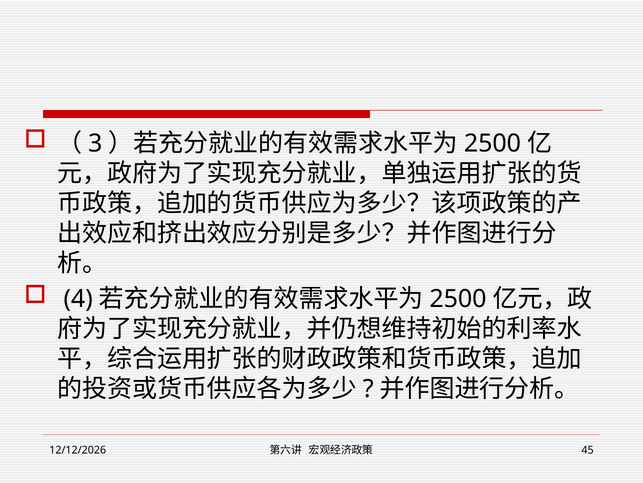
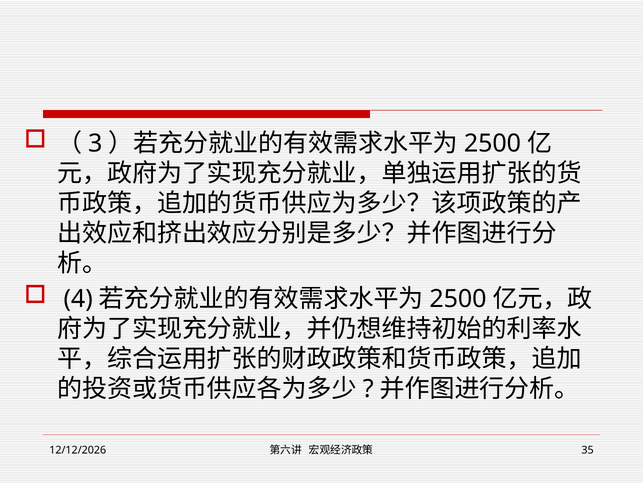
45: 45 -> 35
